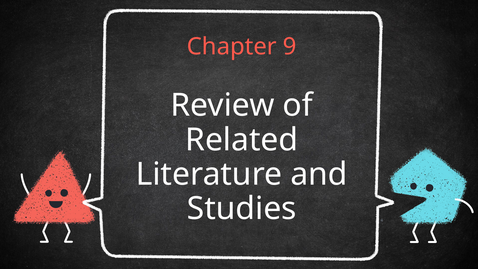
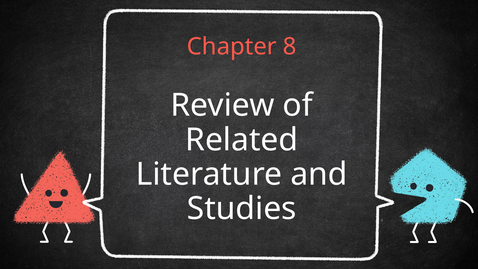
9: 9 -> 8
